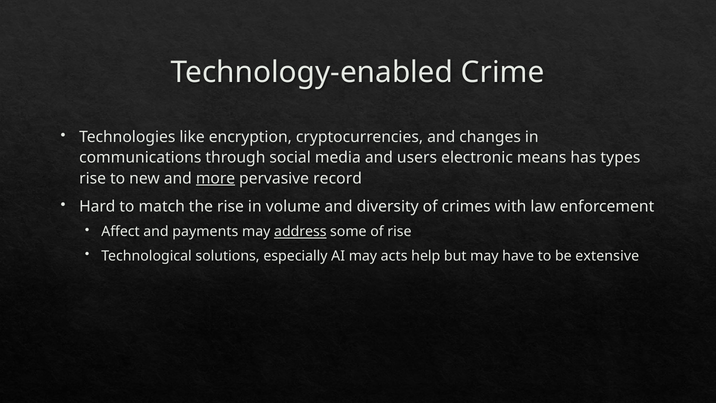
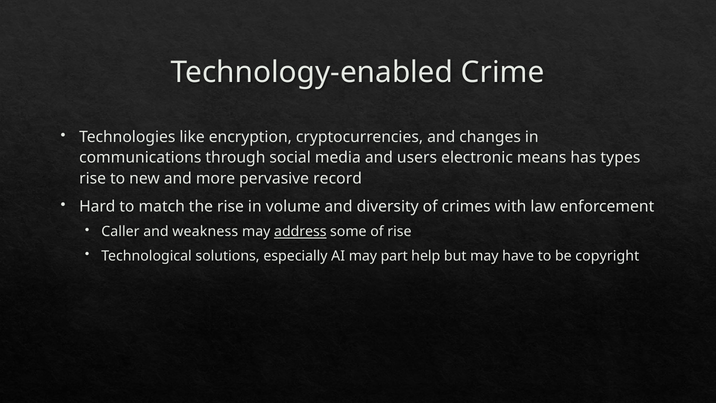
more underline: present -> none
Affect: Affect -> Caller
payments: payments -> weakness
acts: acts -> part
extensive: extensive -> copyright
